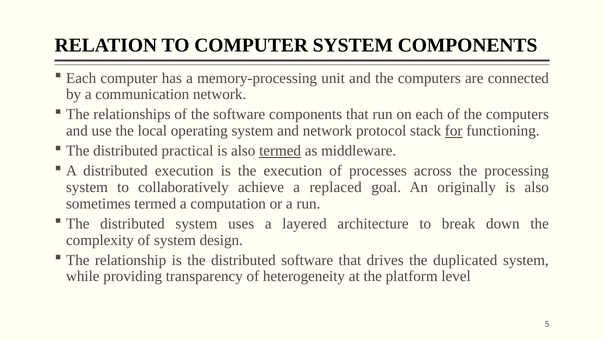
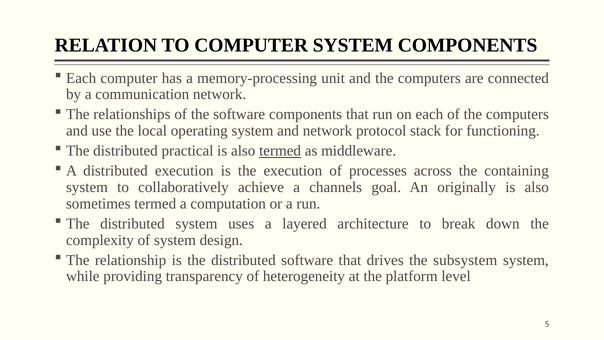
for underline: present -> none
processing: processing -> containing
replaced: replaced -> channels
duplicated: duplicated -> subsystem
